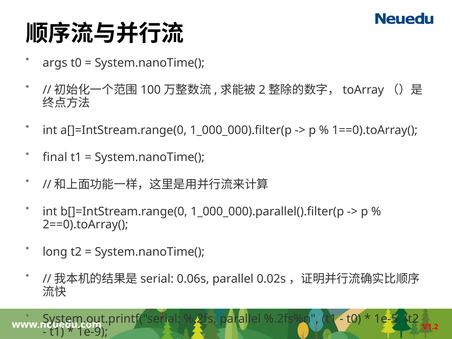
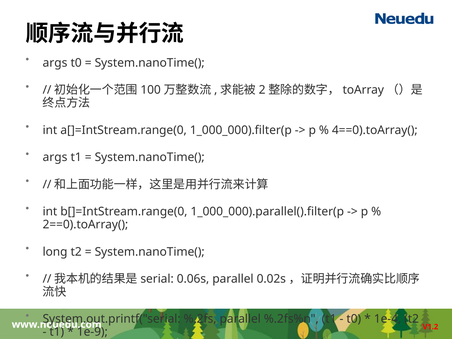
1==0).toArray(: 1==0).toArray( -> 4==0).toArray(
final at (55, 157): final -> args
1e-5: 1e-5 -> 1e-4
